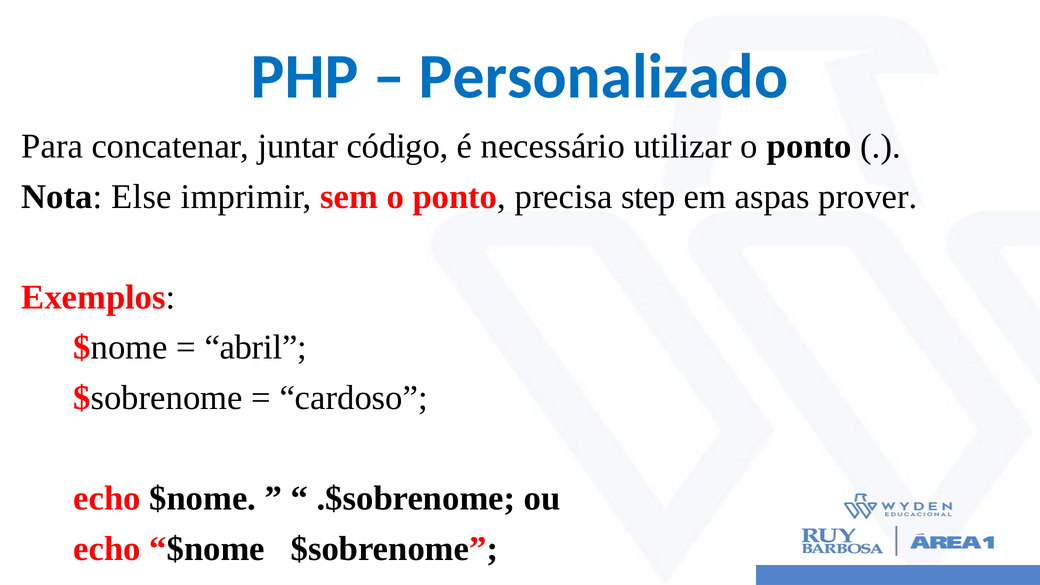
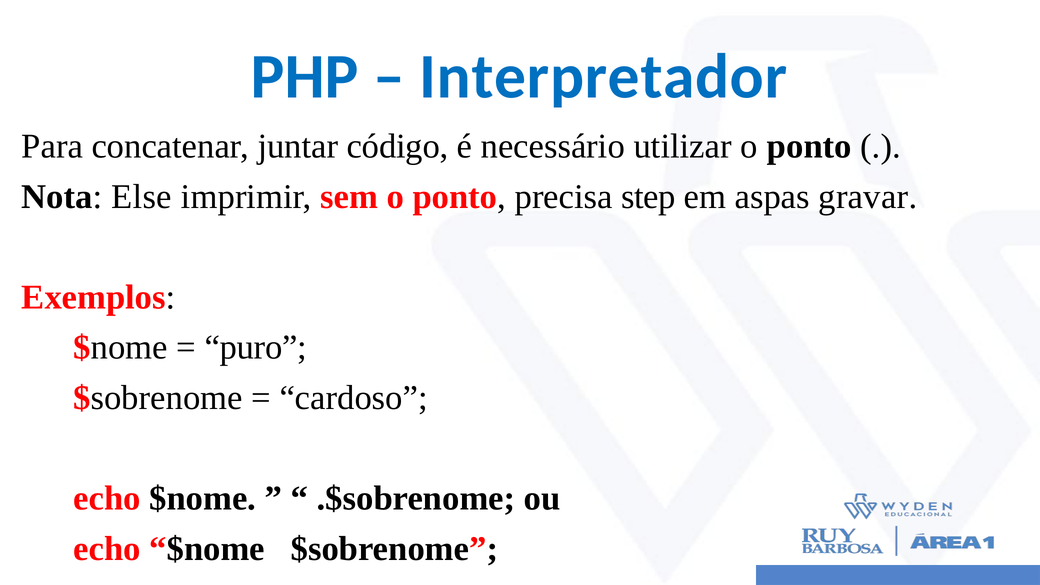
Personalizado: Personalizado -> Interpretador
prover: prover -> gravar
abril: abril -> puro
